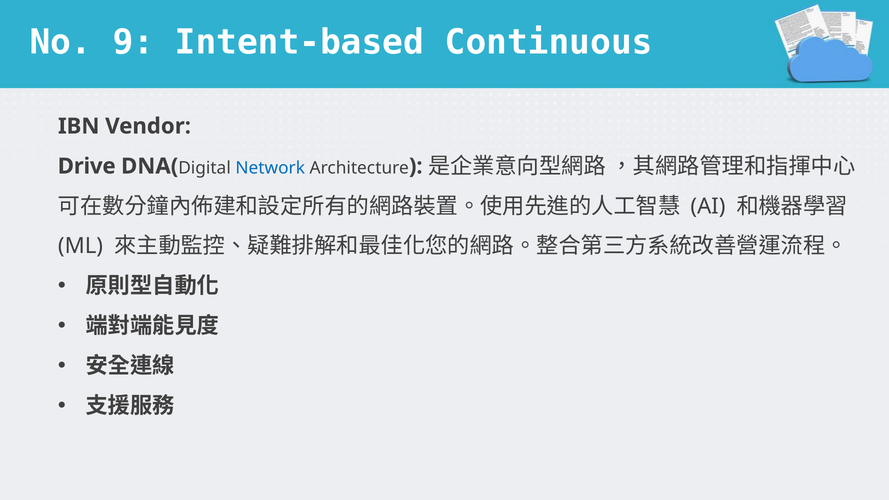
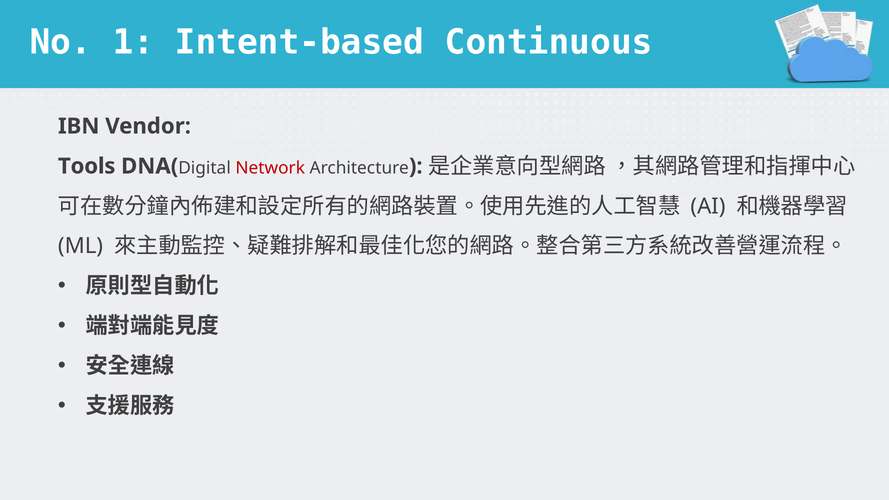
9: 9 -> 1
Drive: Drive -> Tools
Network colour: blue -> red
